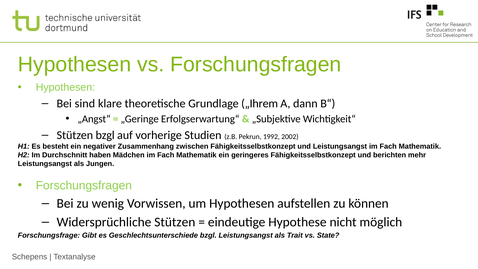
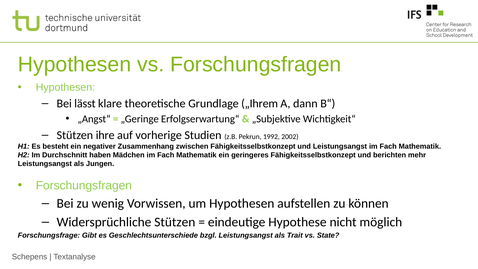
sind: sind -> lässt
Stützen bzgl: bzgl -> ihre
